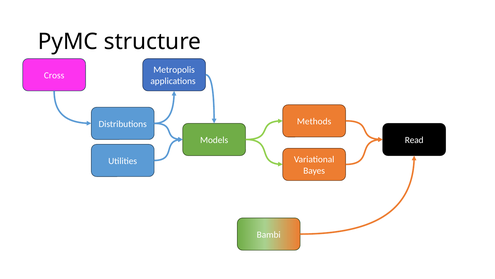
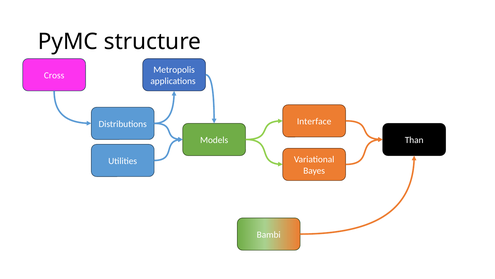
Methods: Methods -> Interface
Read: Read -> Than
